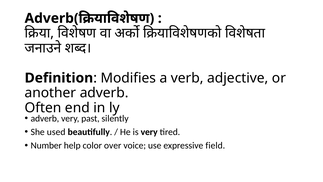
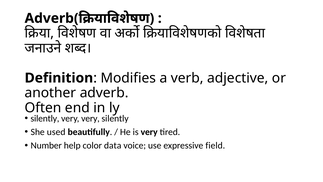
adverb at (45, 118): adverb -> silently
very past: past -> very
over: over -> data
